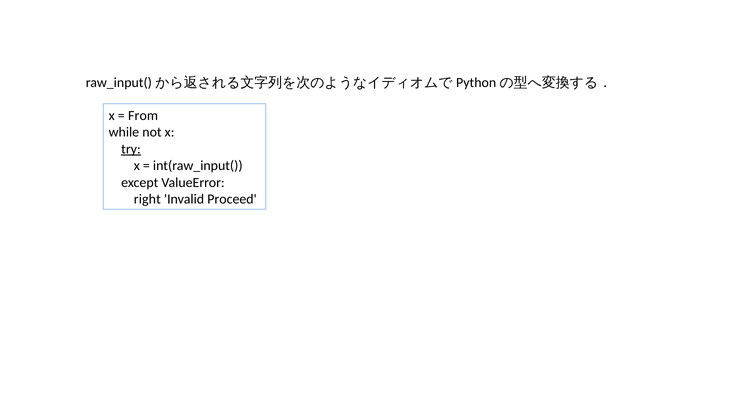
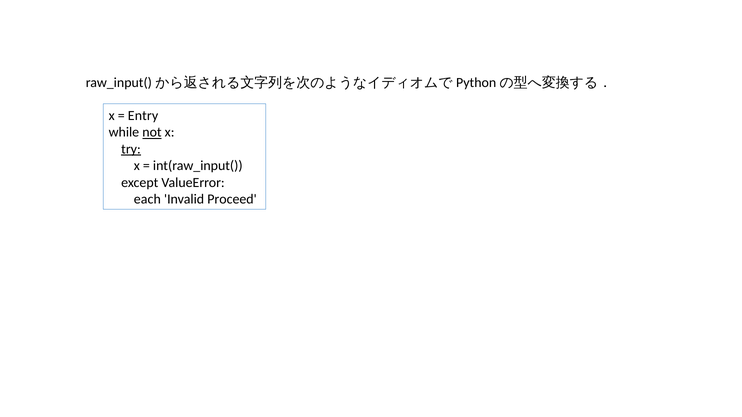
From: From -> Entry
not underline: none -> present
right: right -> each
